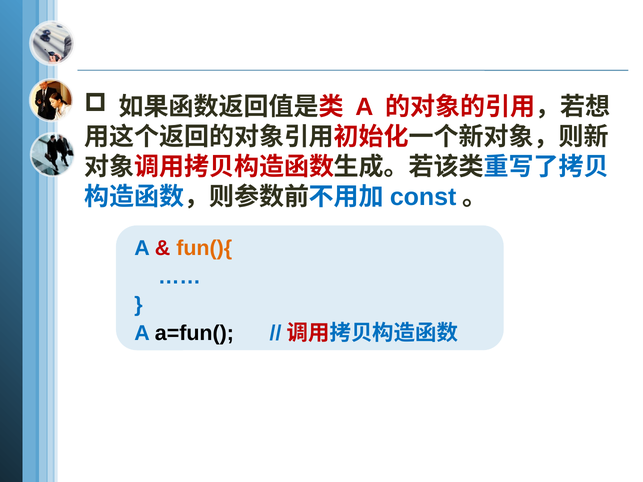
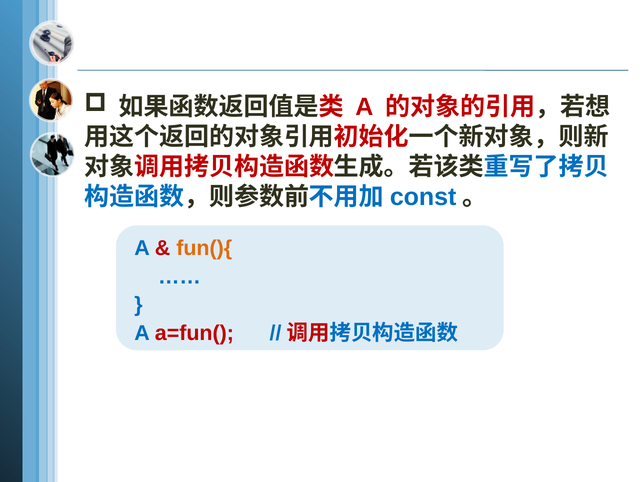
a=fun( colour: black -> red
